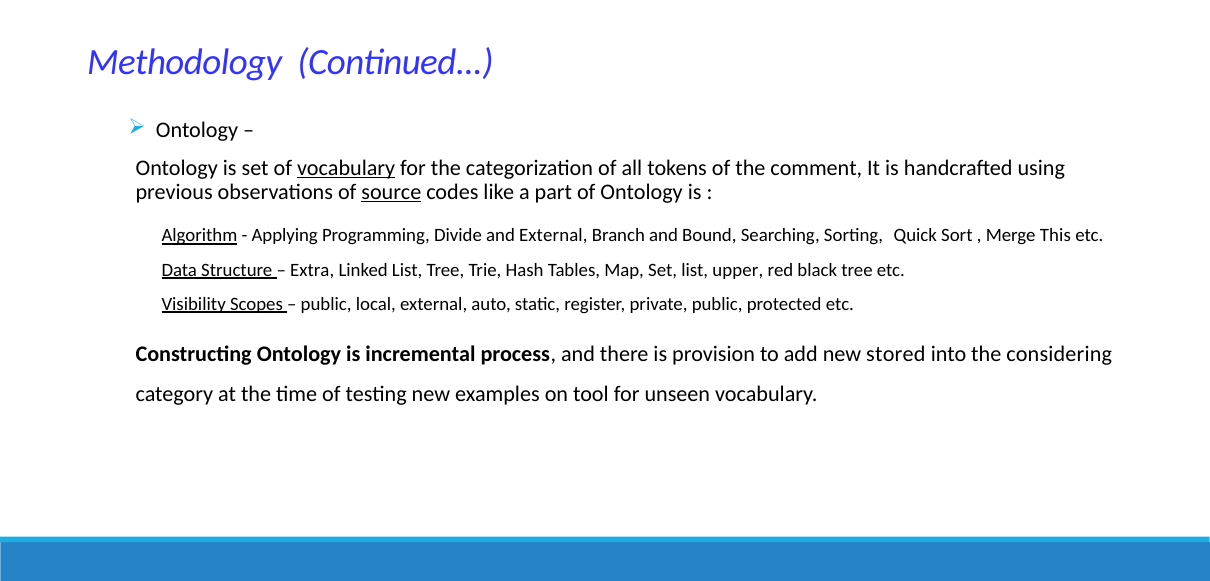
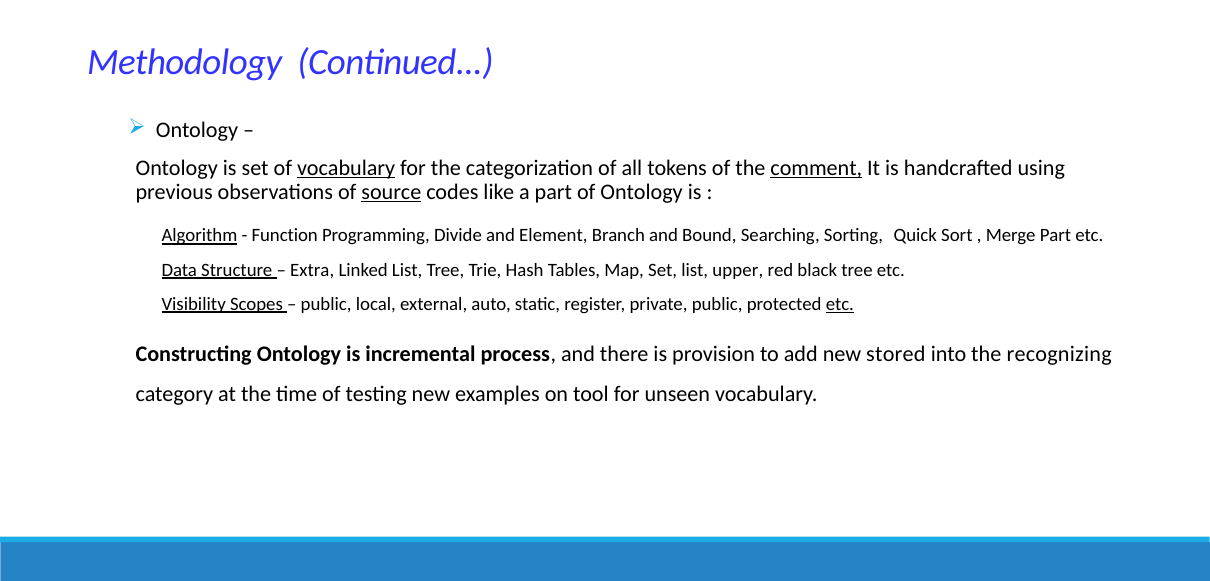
comment underline: none -> present
Applying: Applying -> Function
and External: External -> Element
Merge This: This -> Part
etc at (840, 304) underline: none -> present
considering: considering -> recognizing
